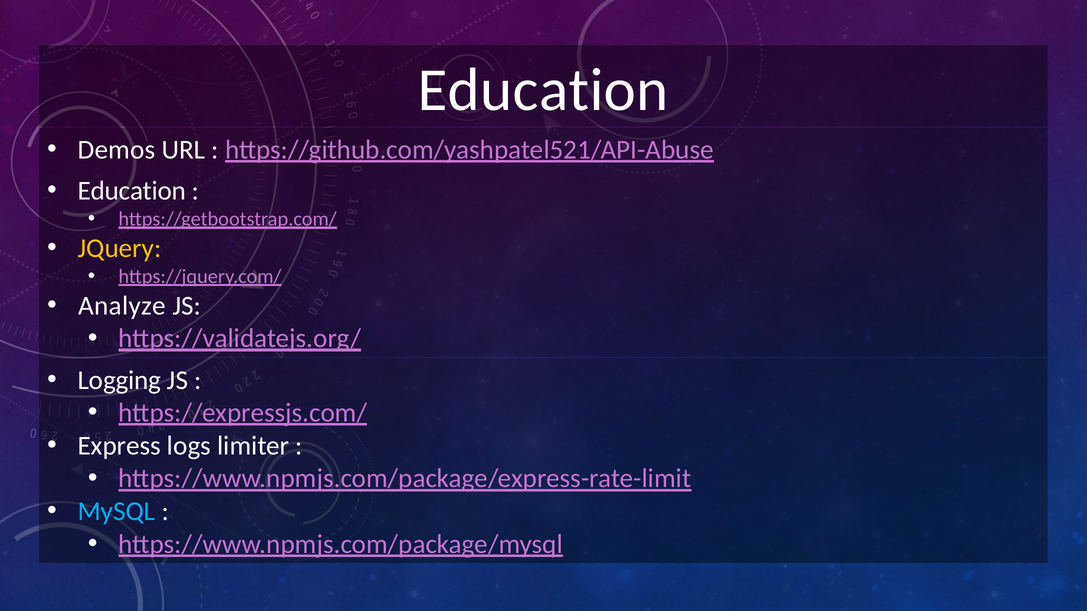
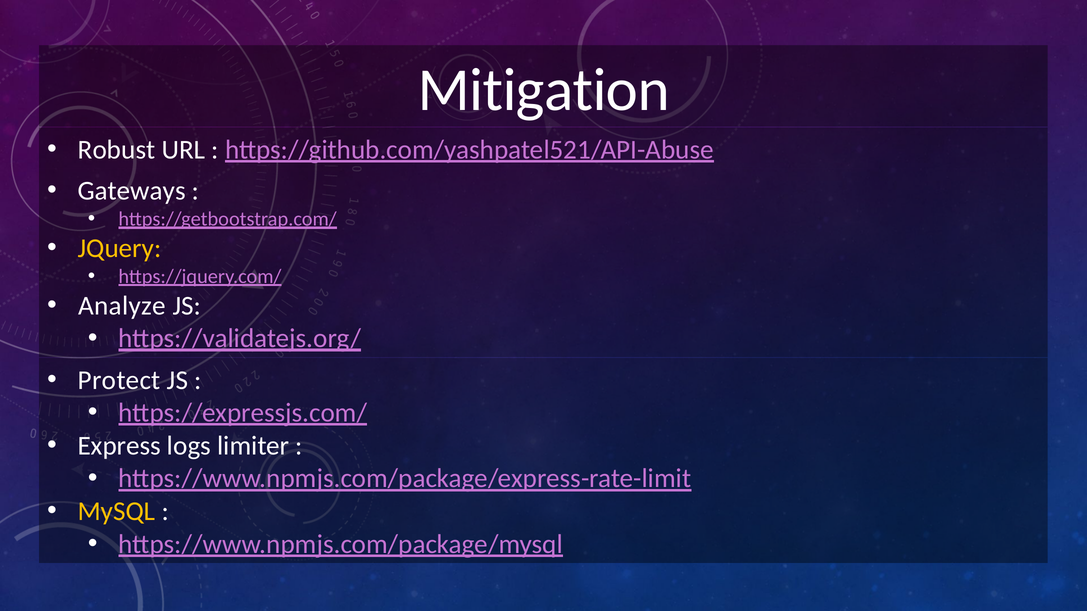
Education at (543, 90): Education -> Mitigation
Demos: Demos -> Robust
Education at (132, 191): Education -> Gateways
Logging: Logging -> Protect
MySQL colour: light blue -> yellow
